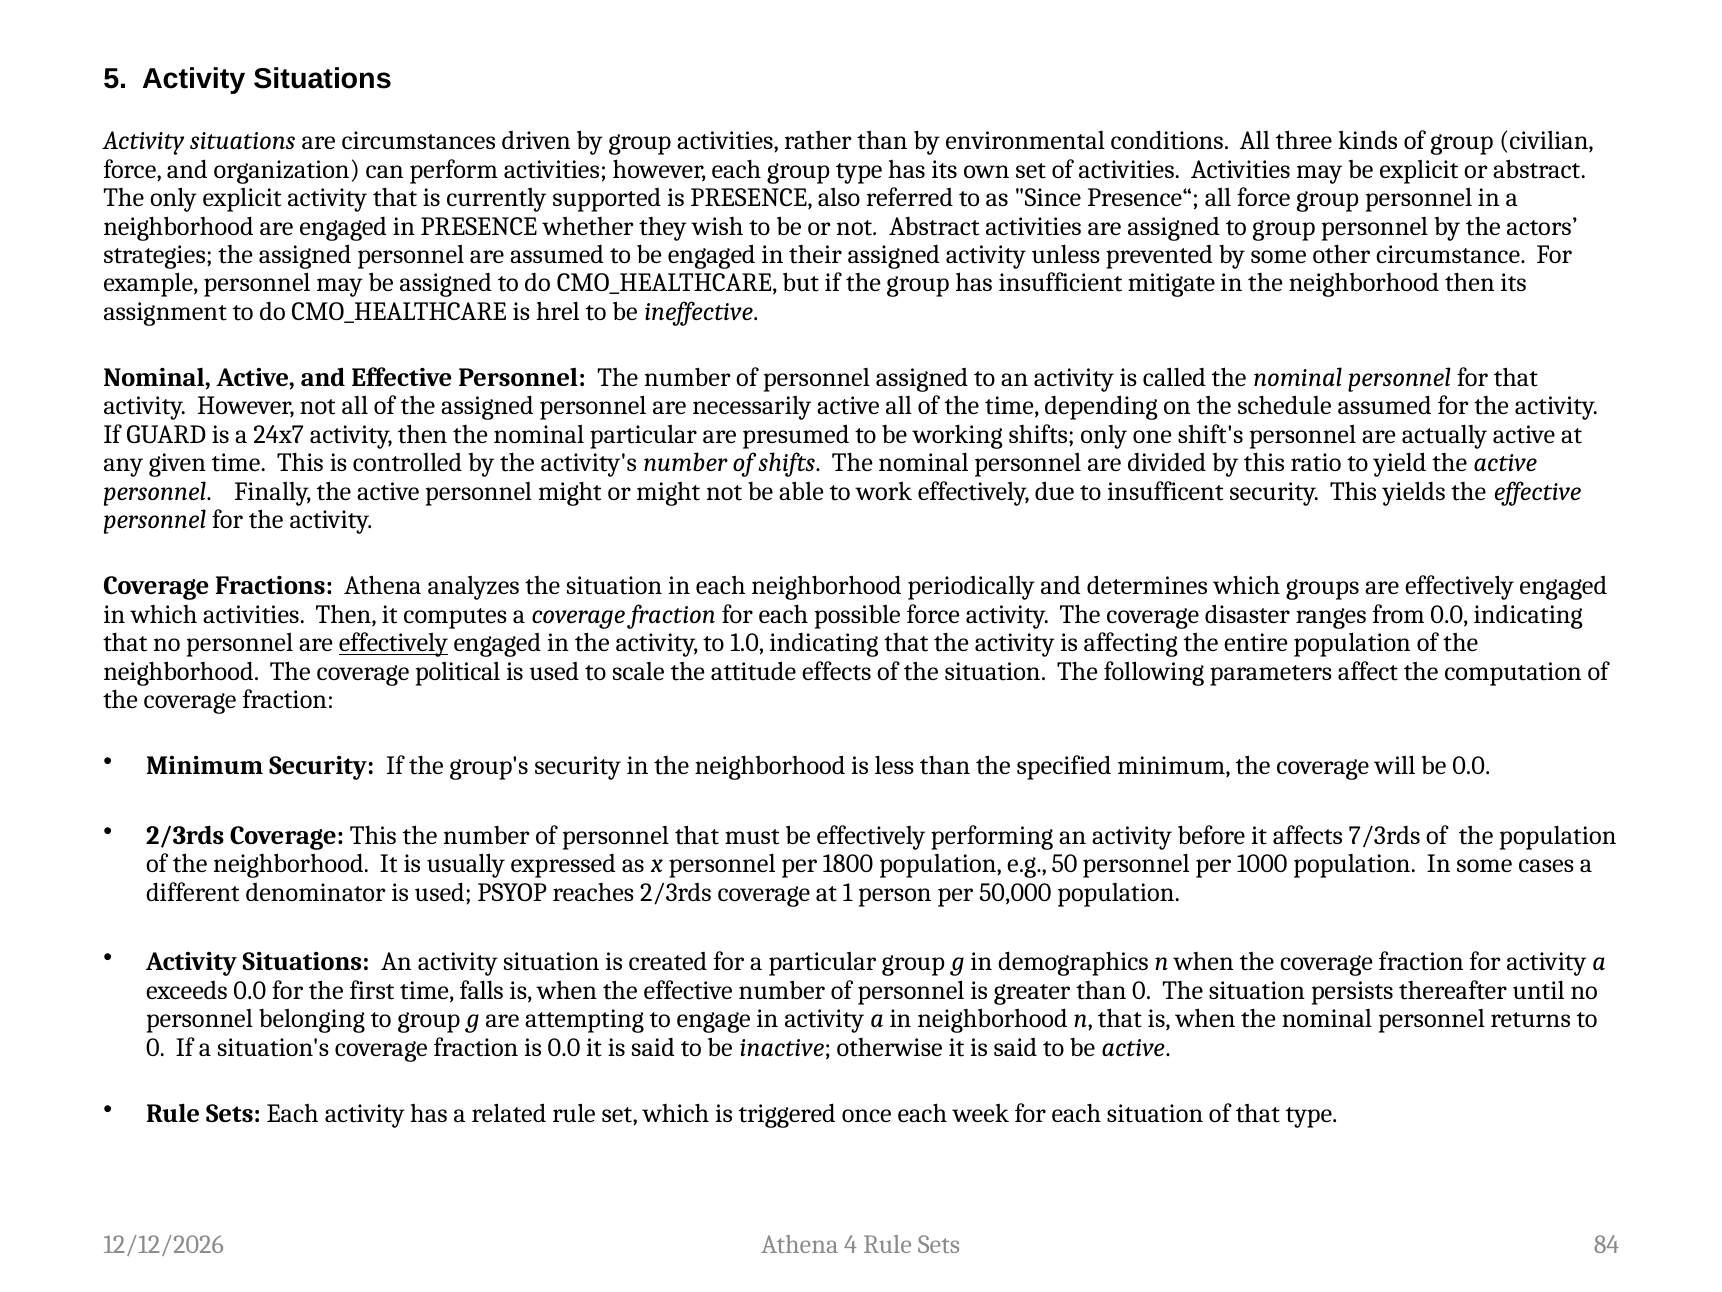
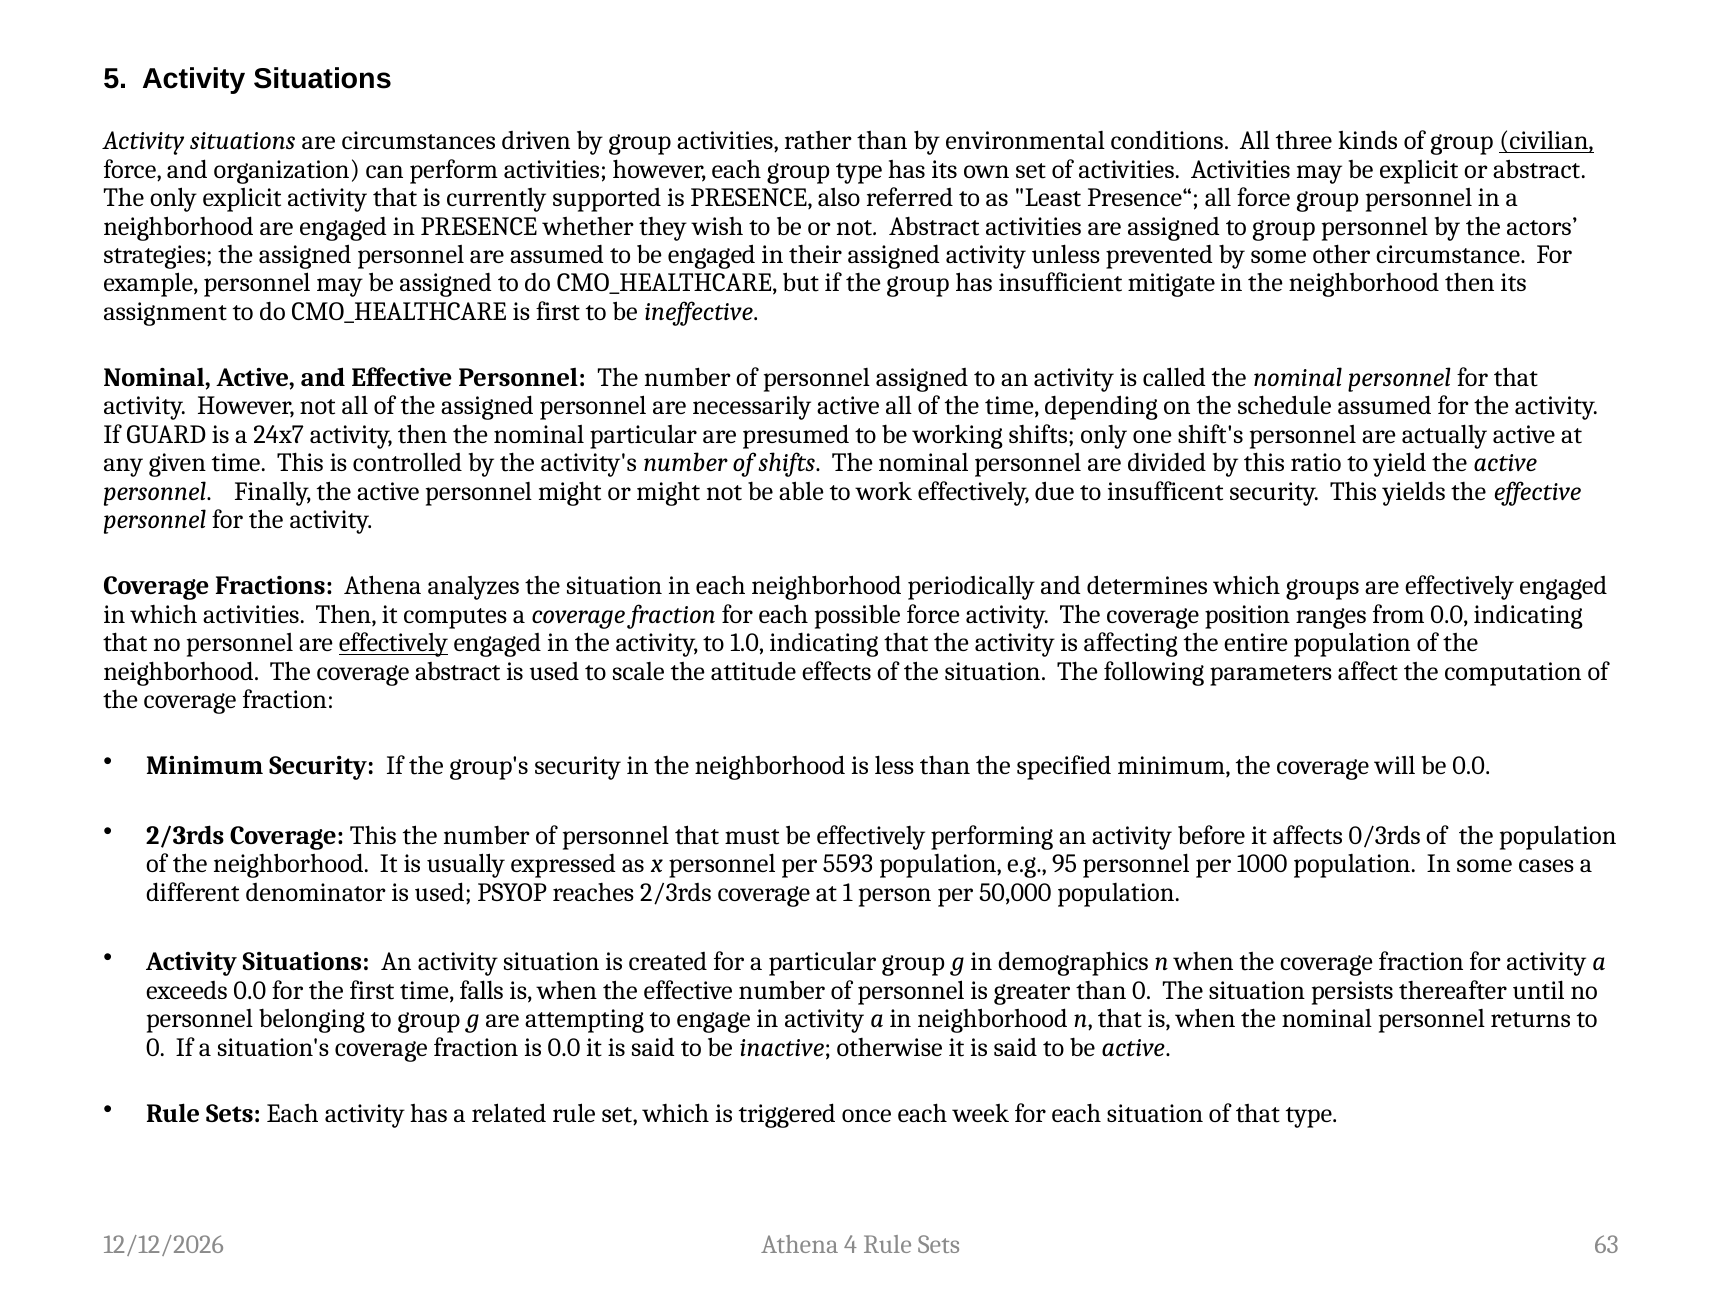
civilian underline: none -> present
Since: Since -> Least
is hrel: hrel -> first
disaster: disaster -> position
coverage political: political -> abstract
7/3rds: 7/3rds -> 0/3rds
1800: 1800 -> 5593
50: 50 -> 95
84: 84 -> 63
